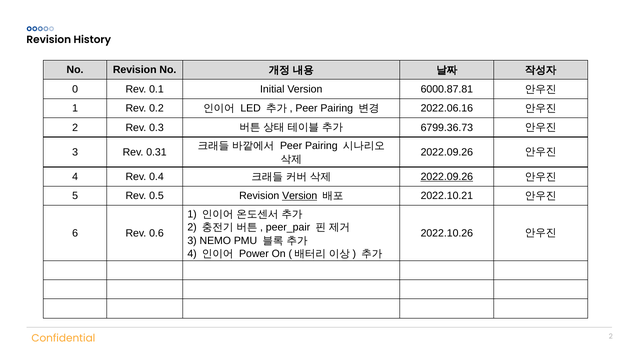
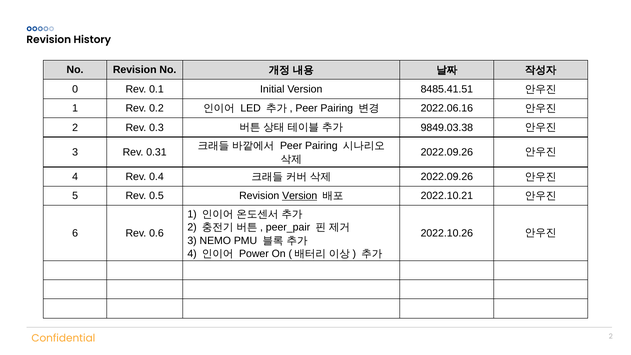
6000.87.81: 6000.87.81 -> 8485.41.51
6799.36.73: 6799.36.73 -> 9849.03.38
2022.09.26 at (447, 177) underline: present -> none
